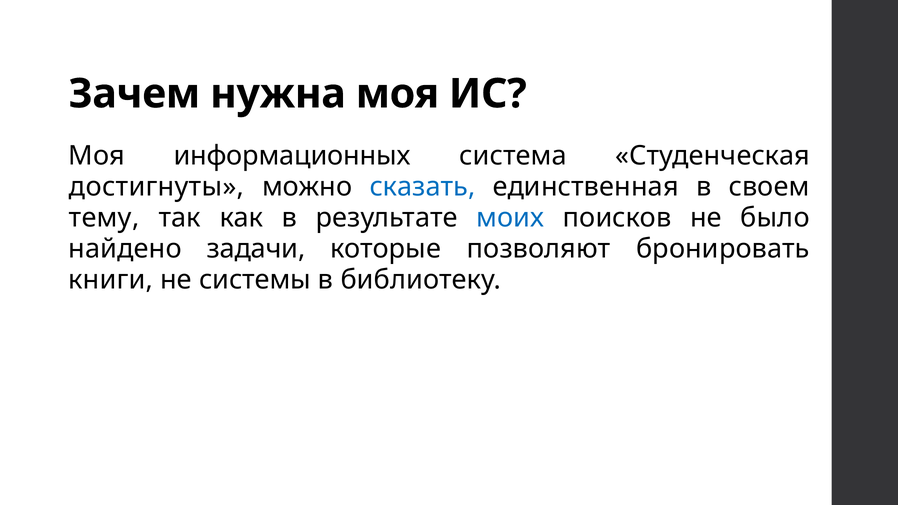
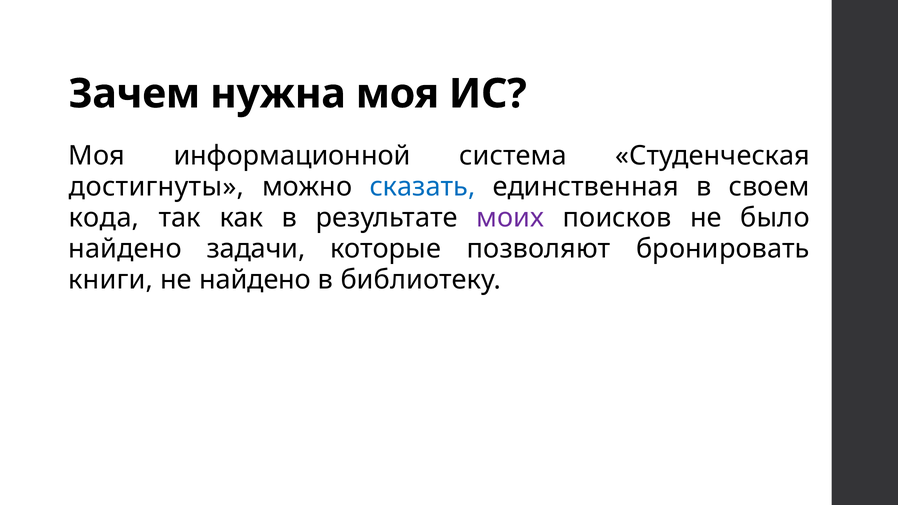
информационных: информационных -> информационной
тему: тему -> кода
моих colour: blue -> purple
не системы: системы -> найдено
